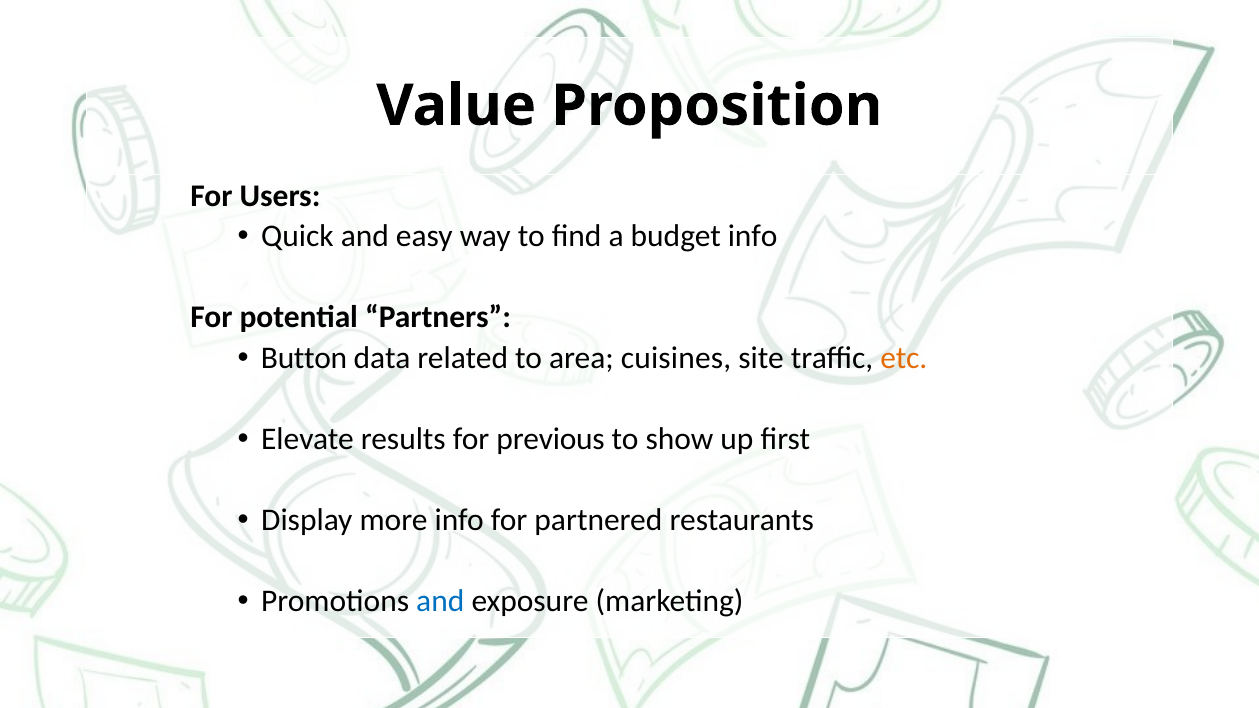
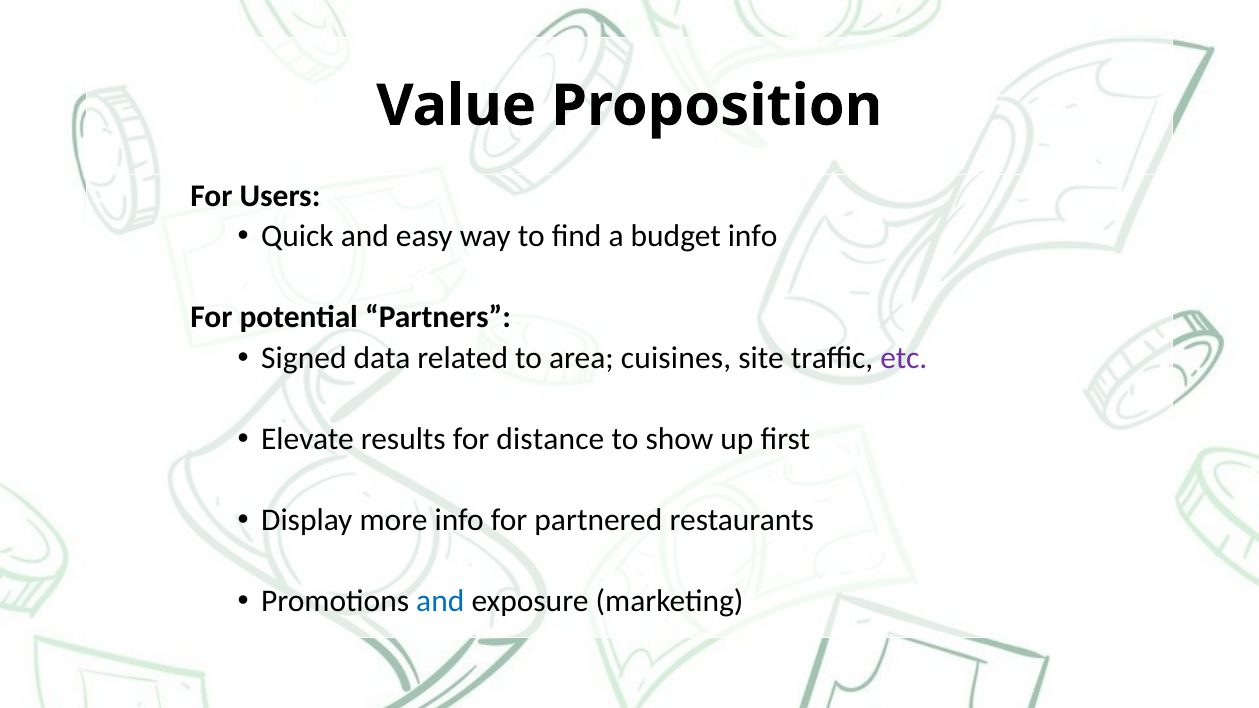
Button: Button -> Signed
etc colour: orange -> purple
previous: previous -> distance
